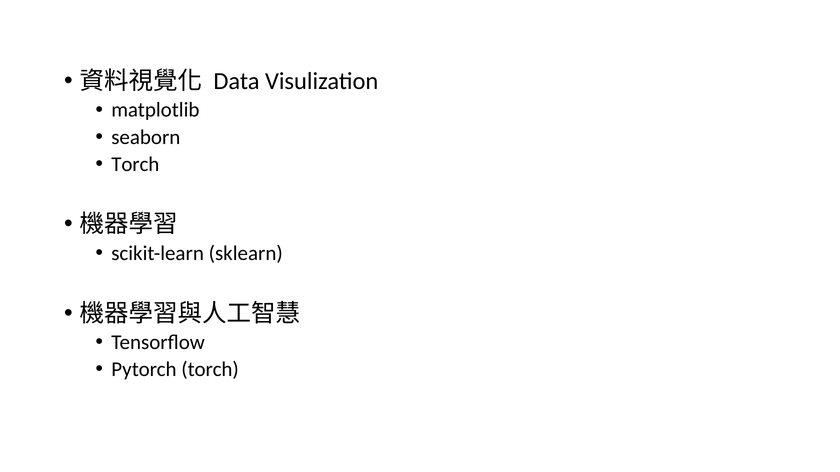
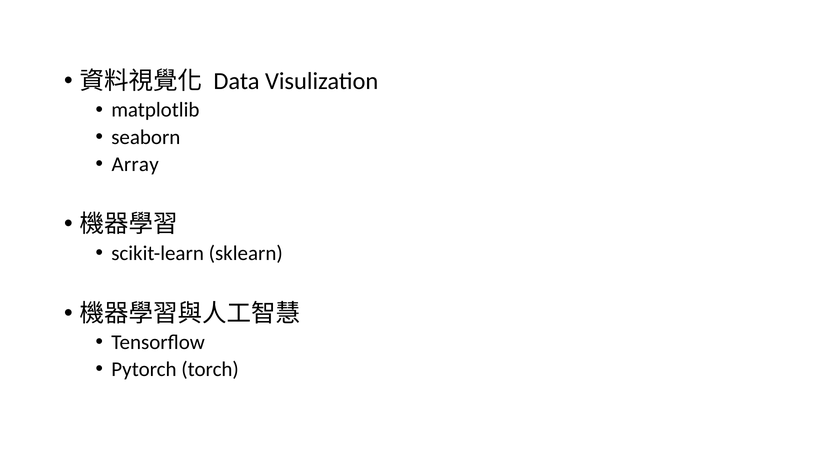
Torch at (135, 164): Torch -> Array
